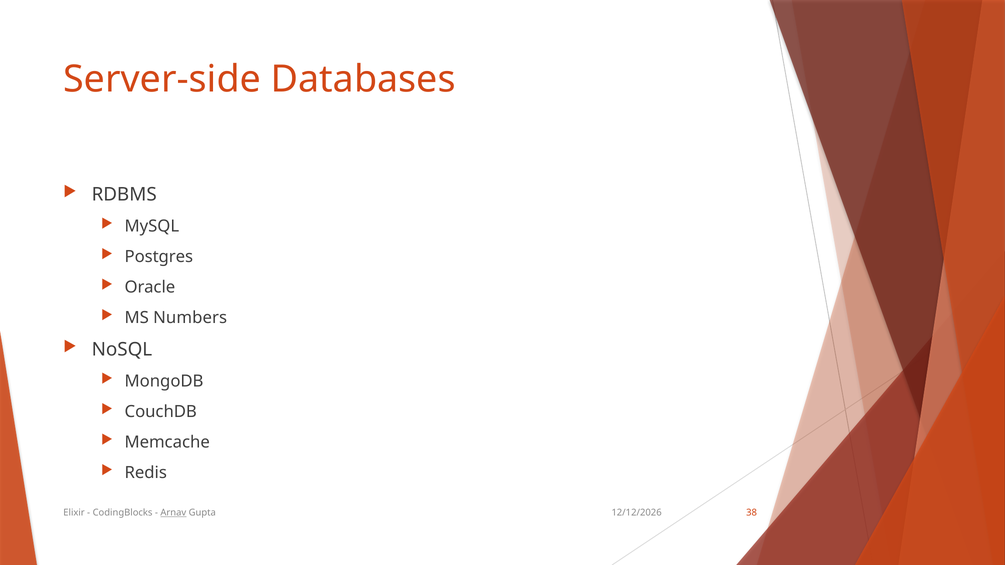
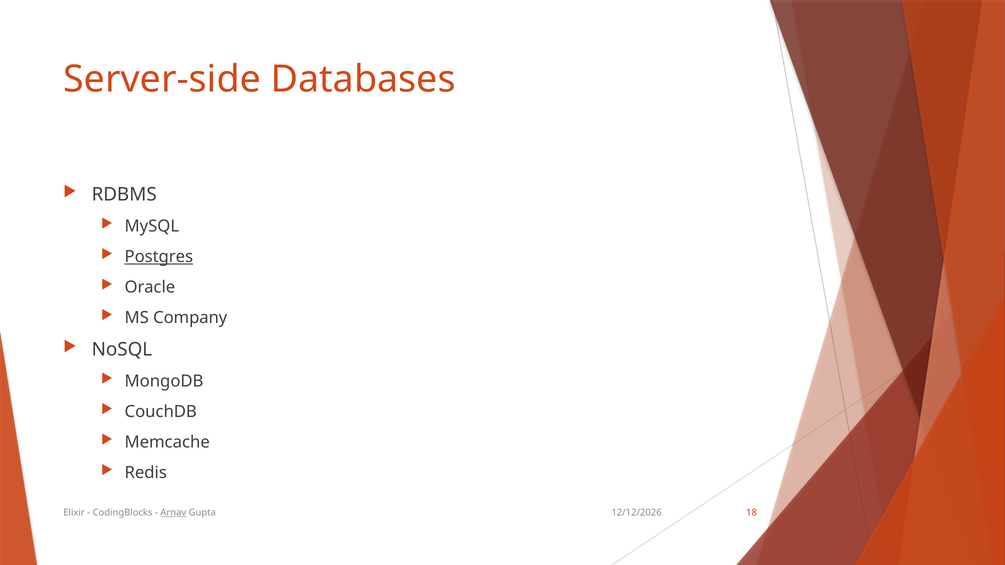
Postgres underline: none -> present
Numbers: Numbers -> Company
38: 38 -> 18
